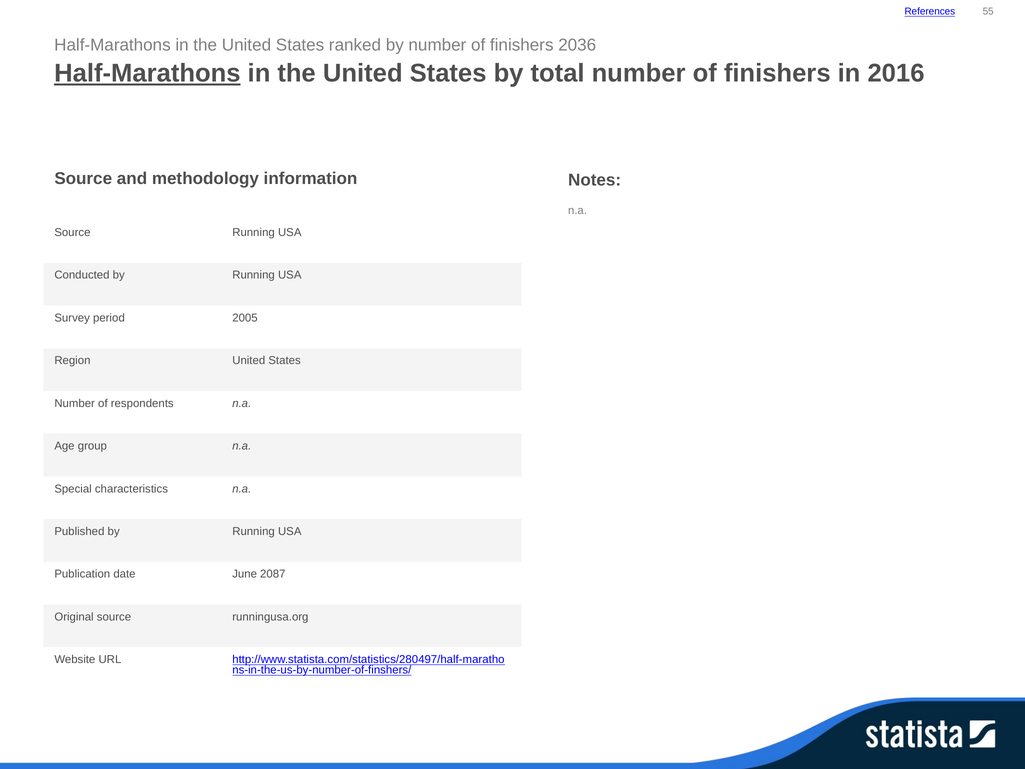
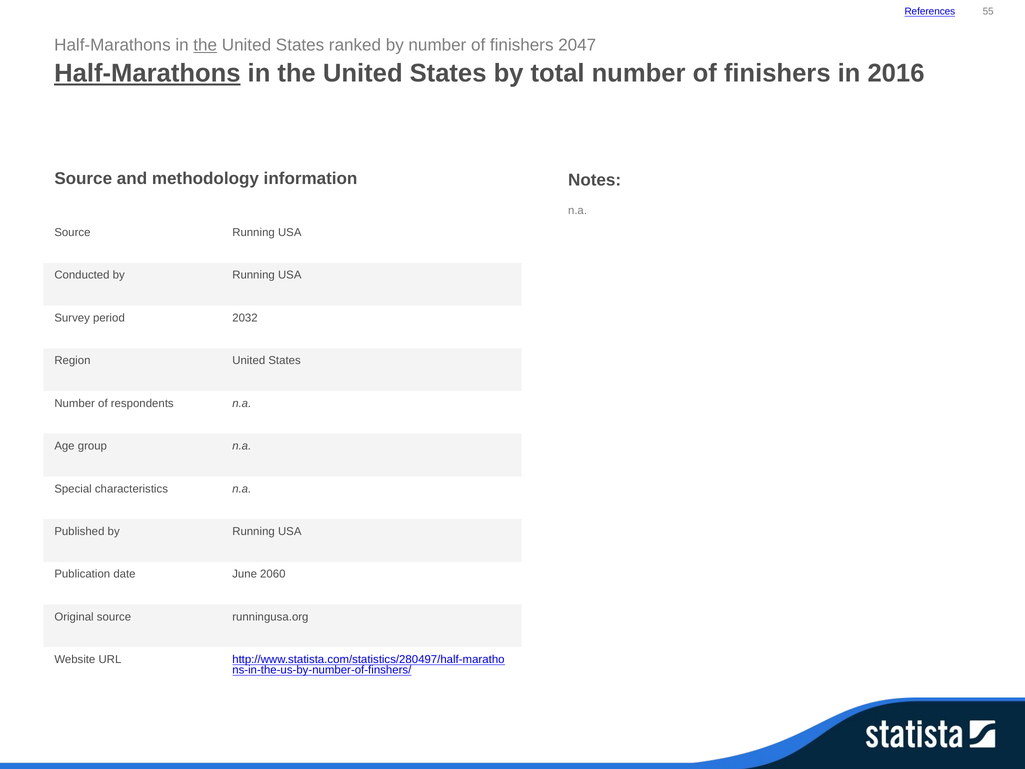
the at (205, 45) underline: none -> present
2036: 2036 -> 2047
2005: 2005 -> 2032
2087: 2087 -> 2060
